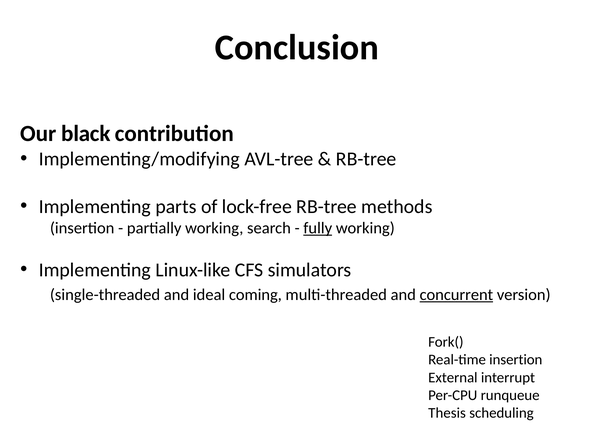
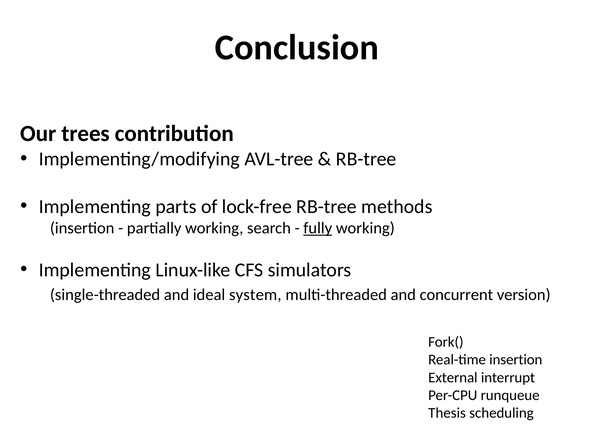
black: black -> trees
coming: coming -> system
concurrent underline: present -> none
